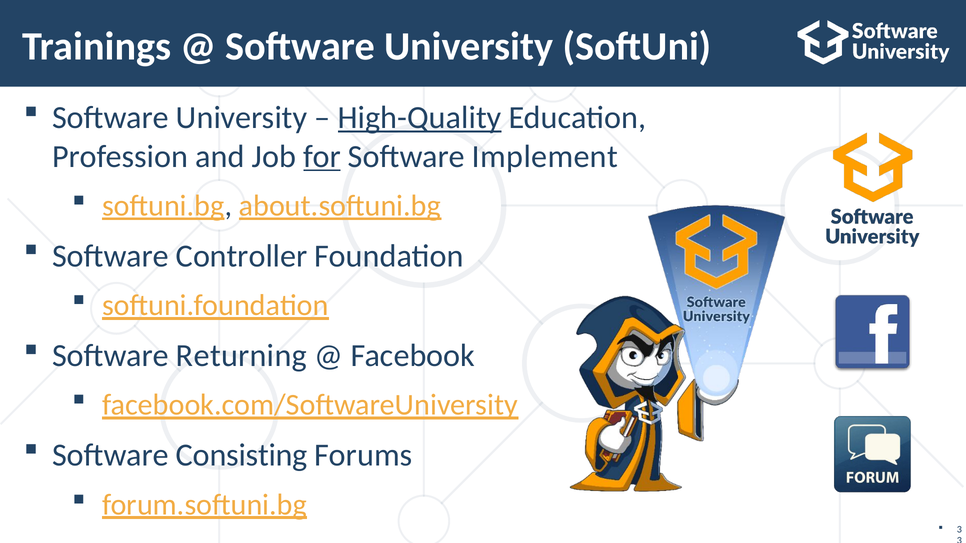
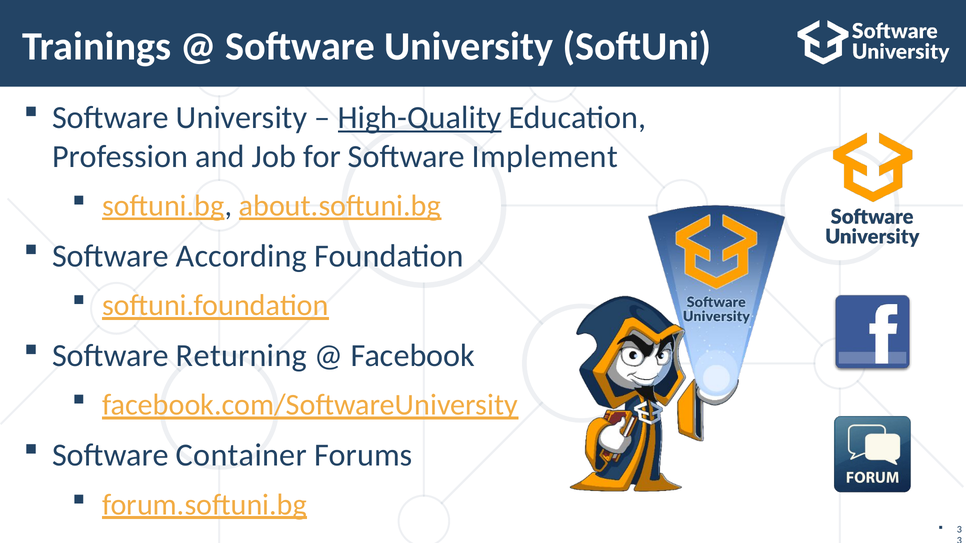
for underline: present -> none
Controller: Controller -> According
Consisting: Consisting -> Container
